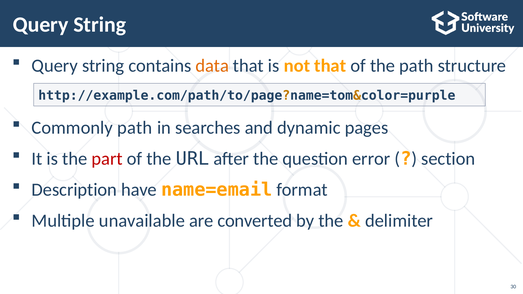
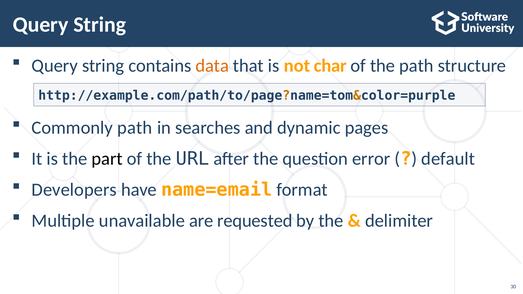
not that: that -> char
part colour: red -> black
section: section -> default
Description: Description -> Developers
converted: converted -> requested
